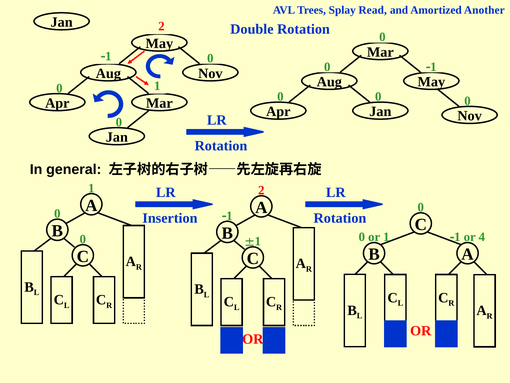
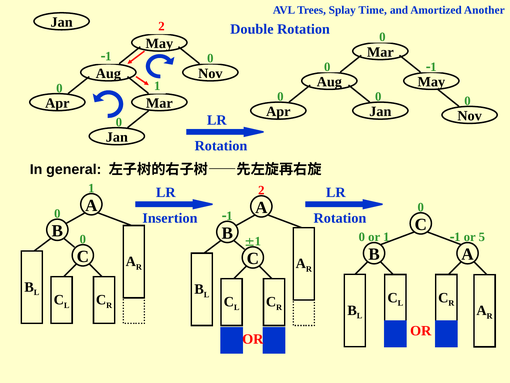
Read: Read -> Time
4: 4 -> 5
